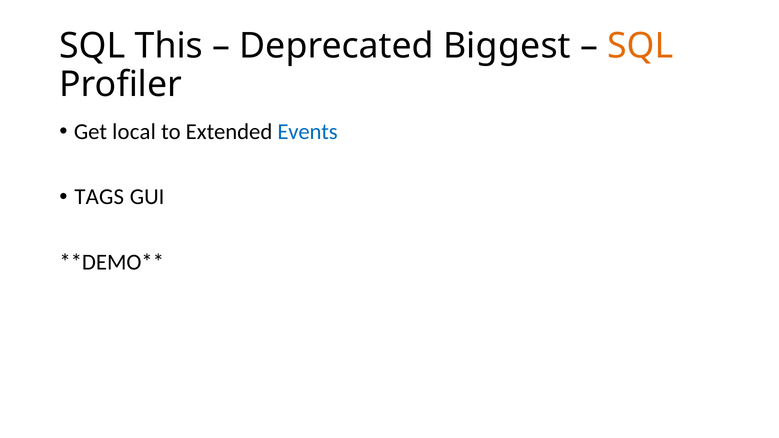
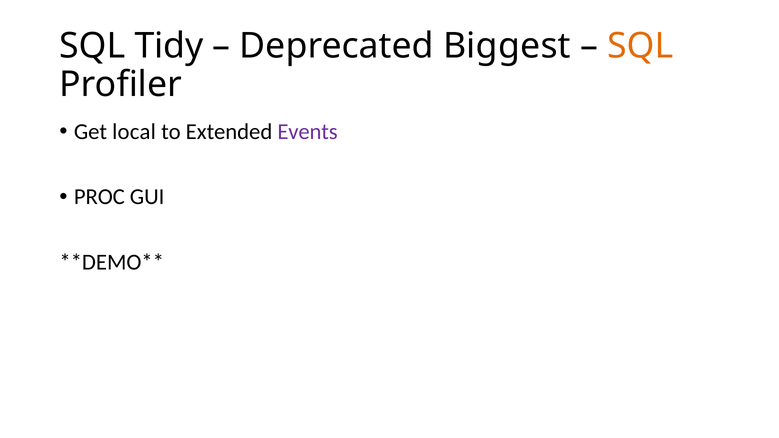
This: This -> Tidy
Events colour: blue -> purple
TAGS: TAGS -> PROC
